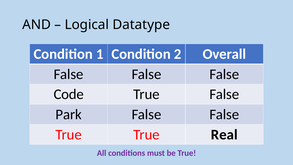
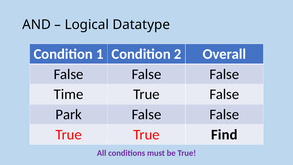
Code: Code -> Time
Real: Real -> Find
